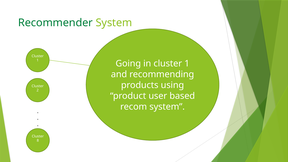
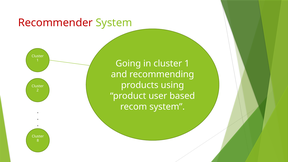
Recommender colour: green -> red
